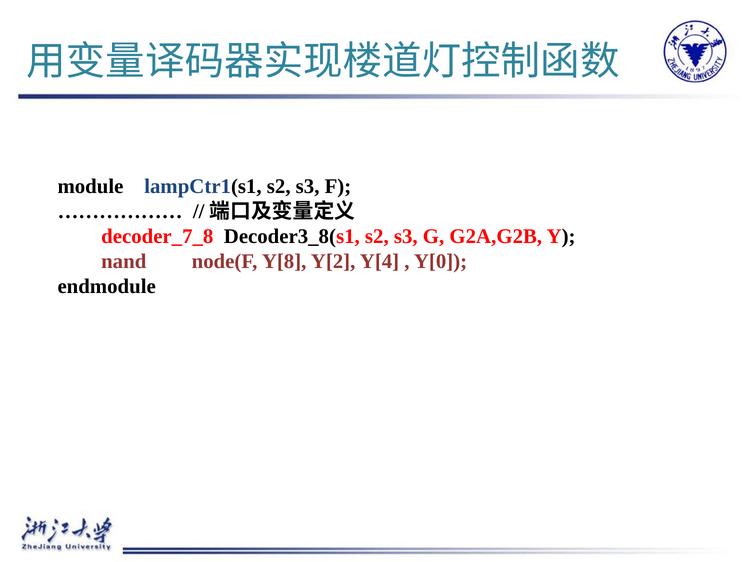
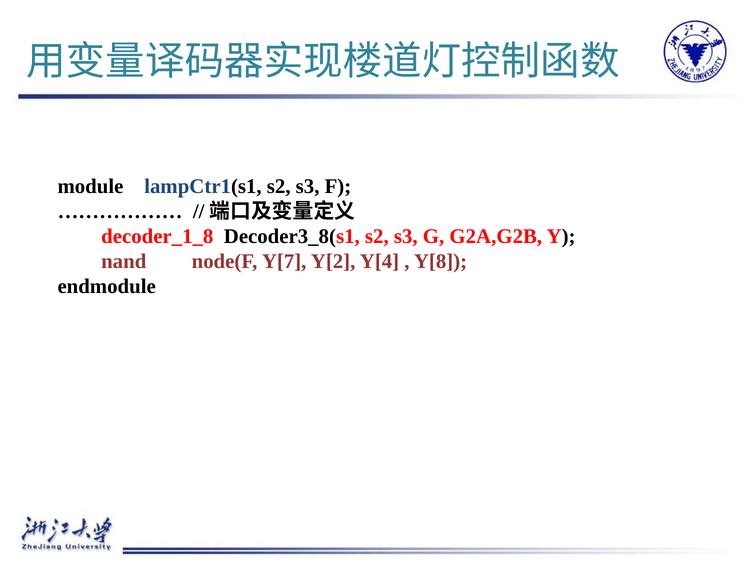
decoder_7_8: decoder_7_8 -> decoder_1_8
Y[8: Y[8 -> Y[7
Y[0: Y[0 -> Y[8
